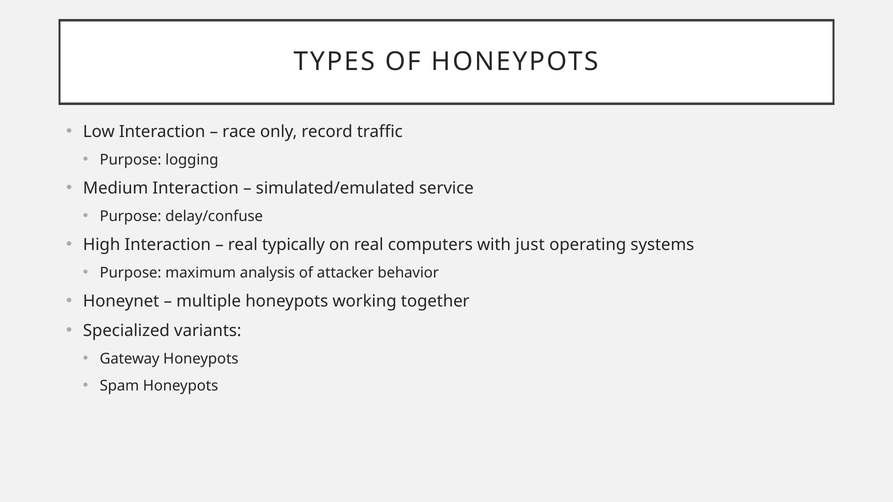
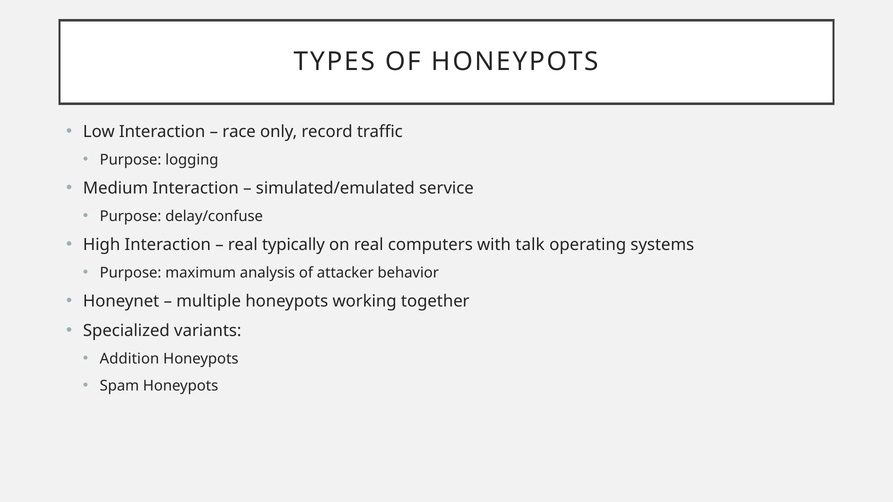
just: just -> talk
Gateway: Gateway -> Addition
